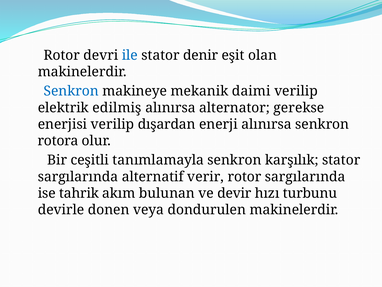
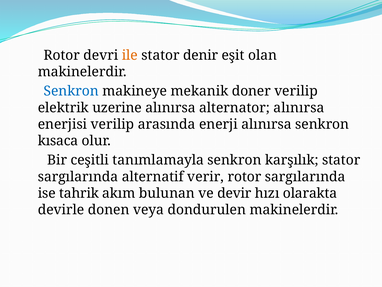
ile colour: blue -> orange
daimi: daimi -> doner
edilmiş: edilmiş -> uzerine
alternator gerekse: gerekse -> alınırsa
dışardan: dışardan -> arasında
rotora: rotora -> kısaca
turbunu: turbunu -> olarakta
